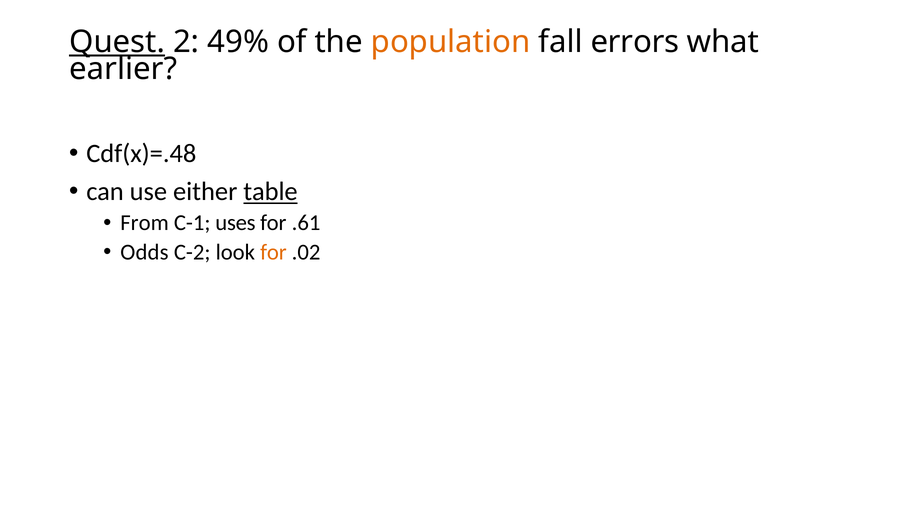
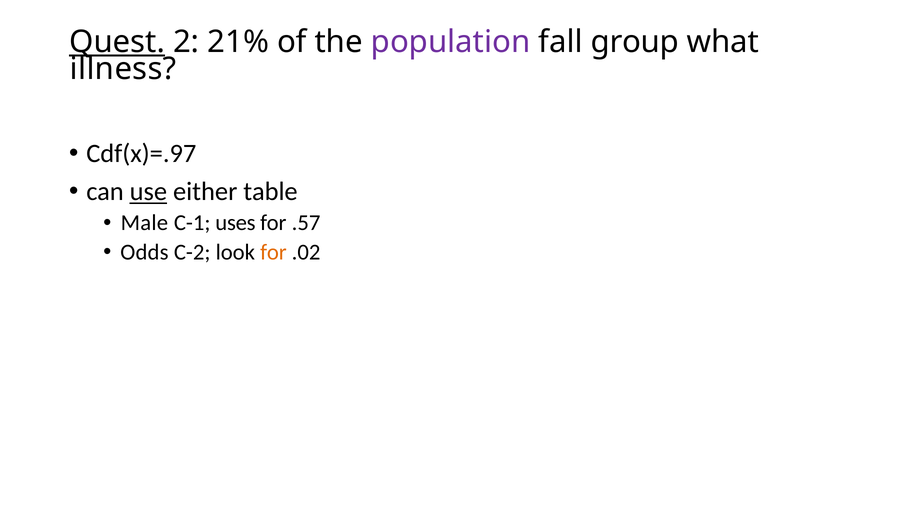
49%: 49% -> 21%
population colour: orange -> purple
errors: errors -> group
earlier: earlier -> illness
Cdf(x)=.48: Cdf(x)=.48 -> Cdf(x)=.97
use underline: none -> present
table underline: present -> none
From: From -> Male
.61: .61 -> .57
